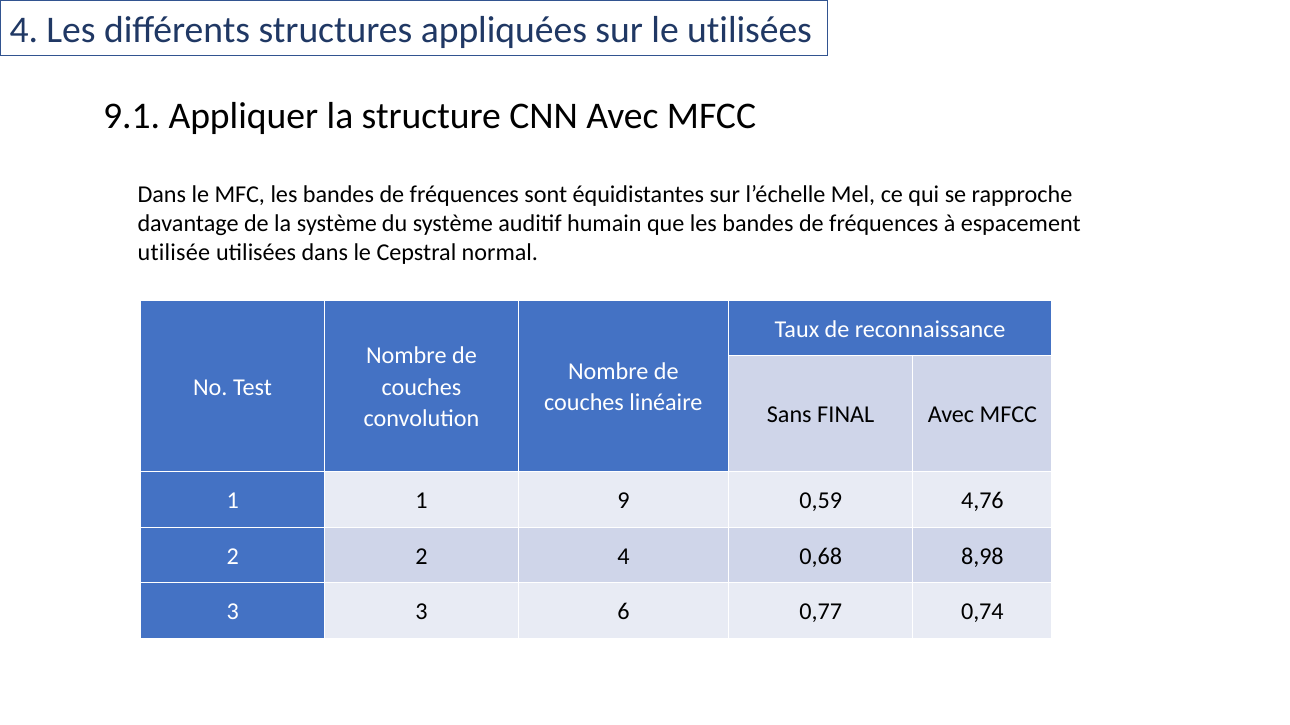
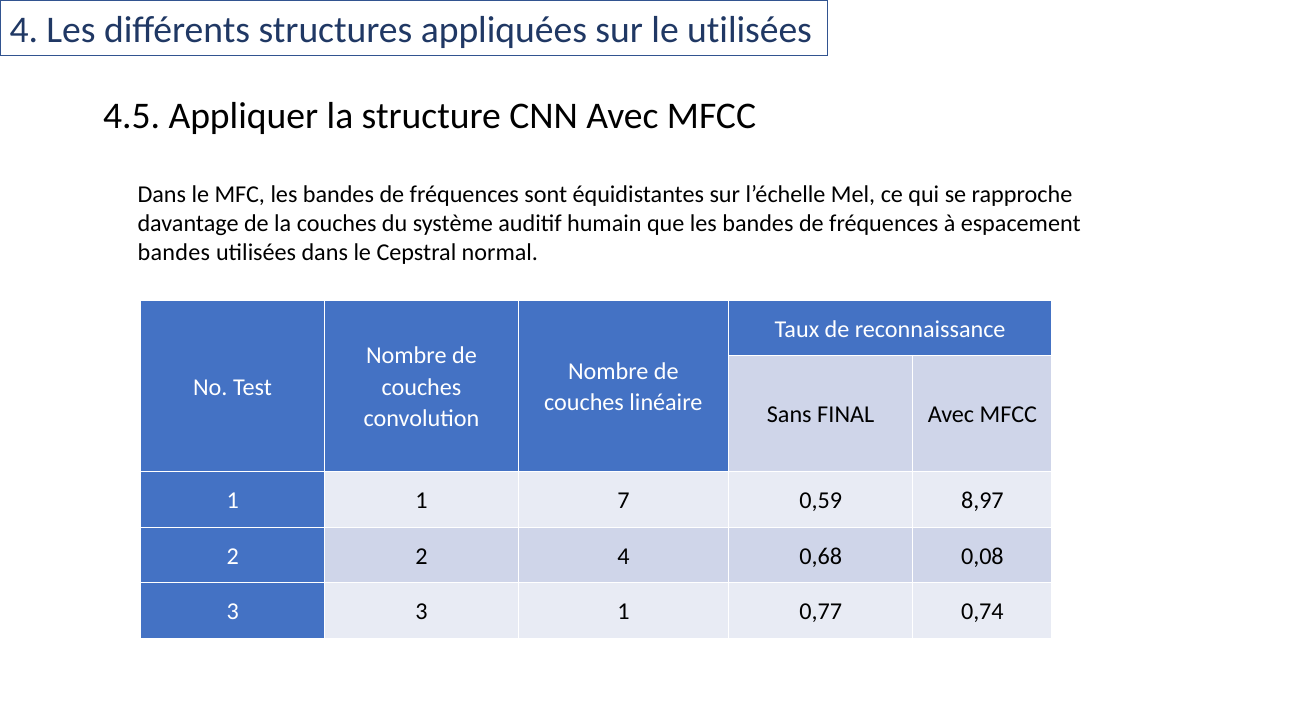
9.1: 9.1 -> 4.5
la système: système -> couches
utilisée at (174, 253): utilisée -> bandes
9: 9 -> 7
4,76: 4,76 -> 8,97
8,98: 8,98 -> 0,08
3 6: 6 -> 1
